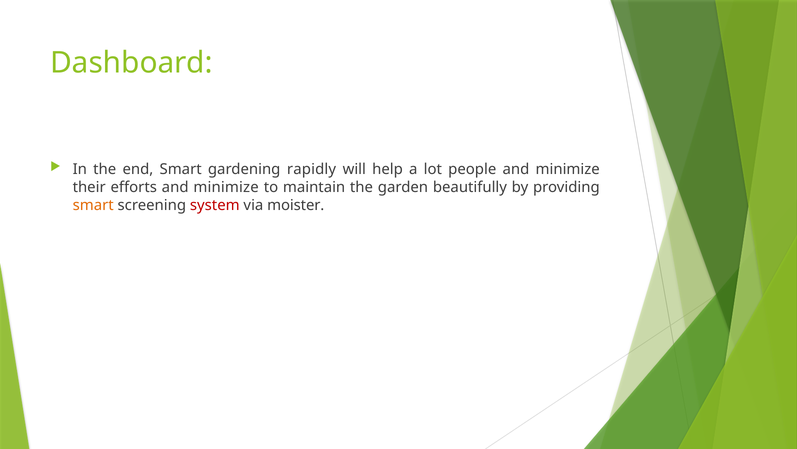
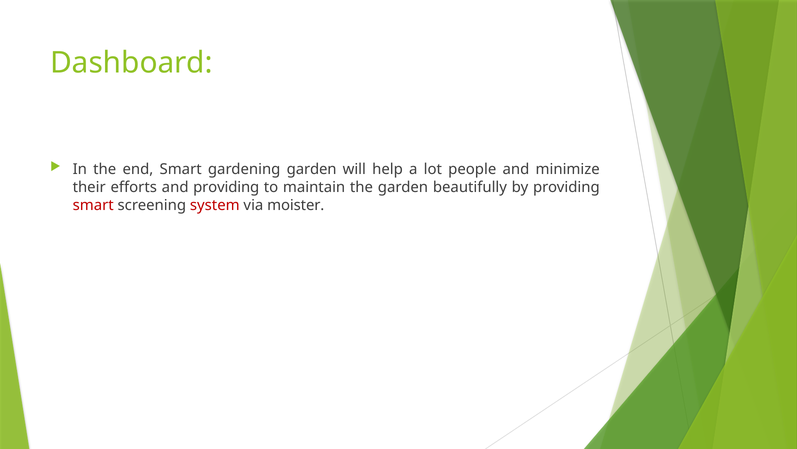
gardening rapidly: rapidly -> garden
efforts and minimize: minimize -> providing
smart at (93, 205) colour: orange -> red
